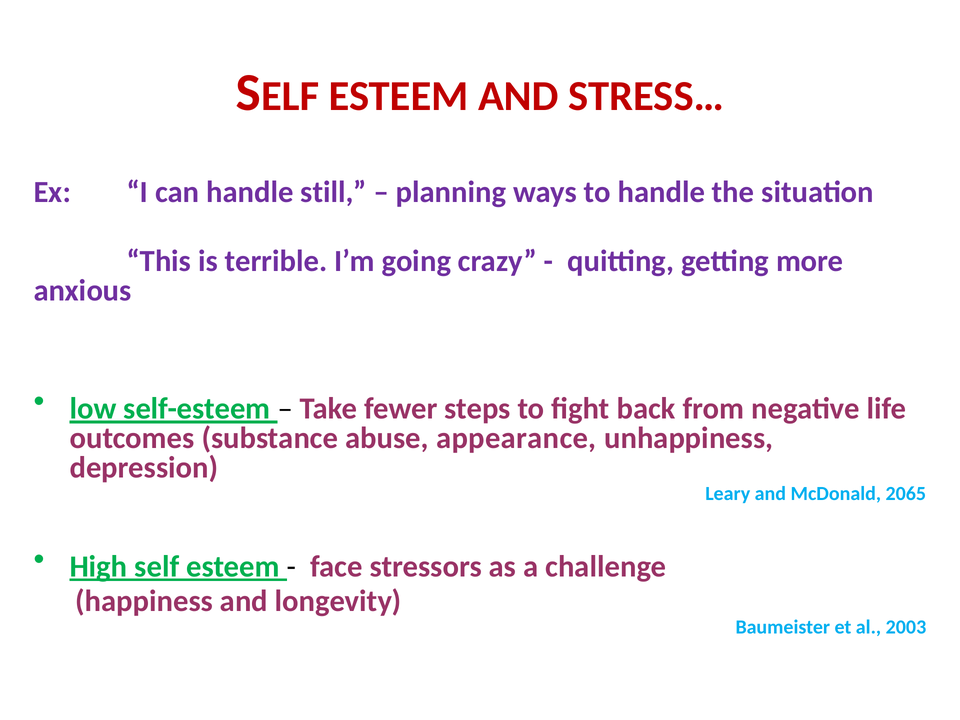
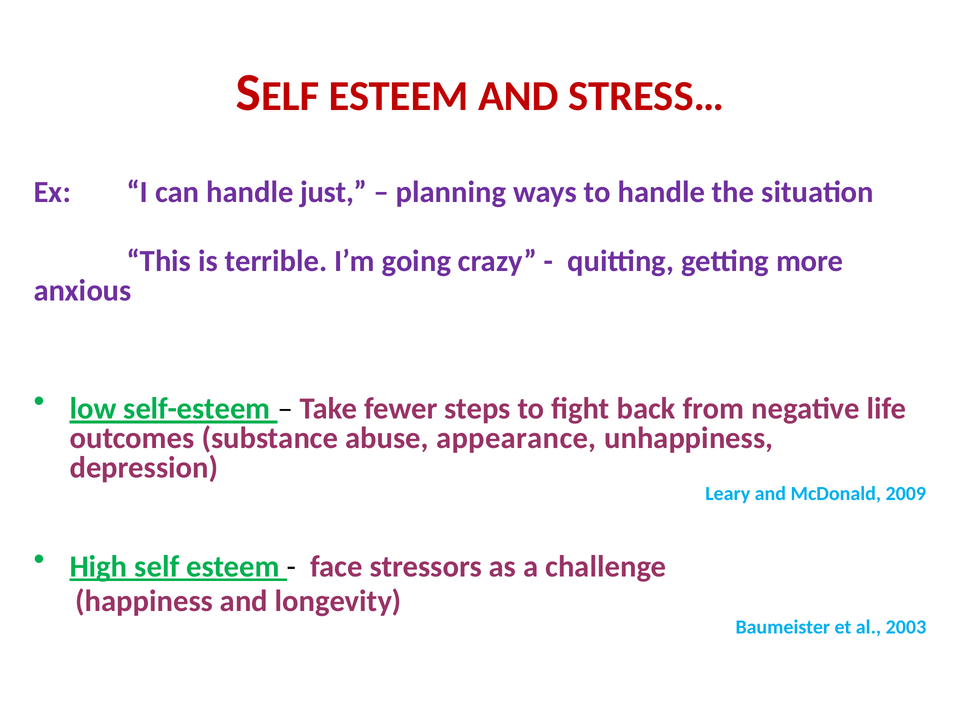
still: still -> just
2065: 2065 -> 2009
